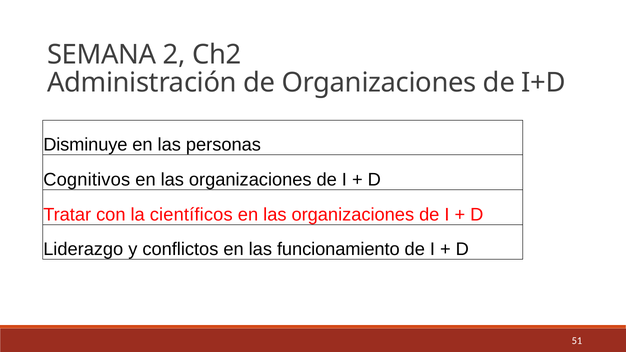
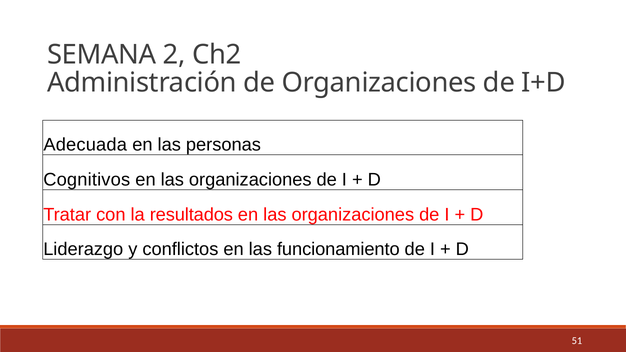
Disminuye: Disminuye -> Adecuada
científicos: científicos -> resultados
